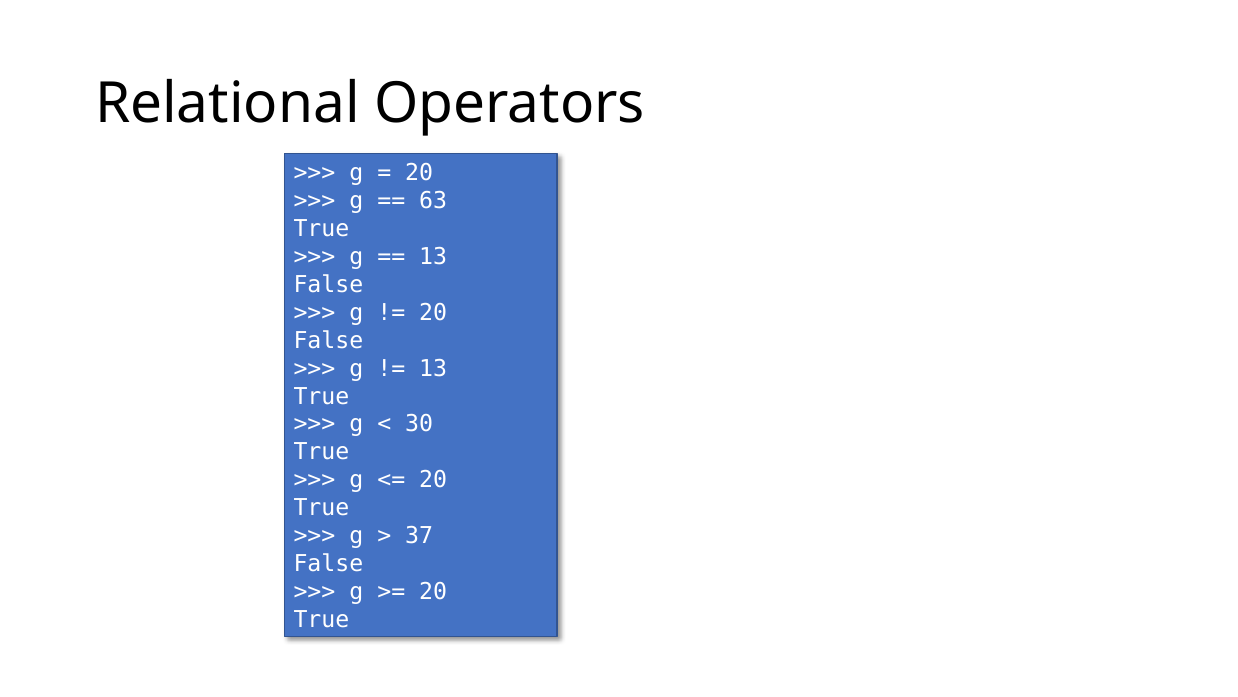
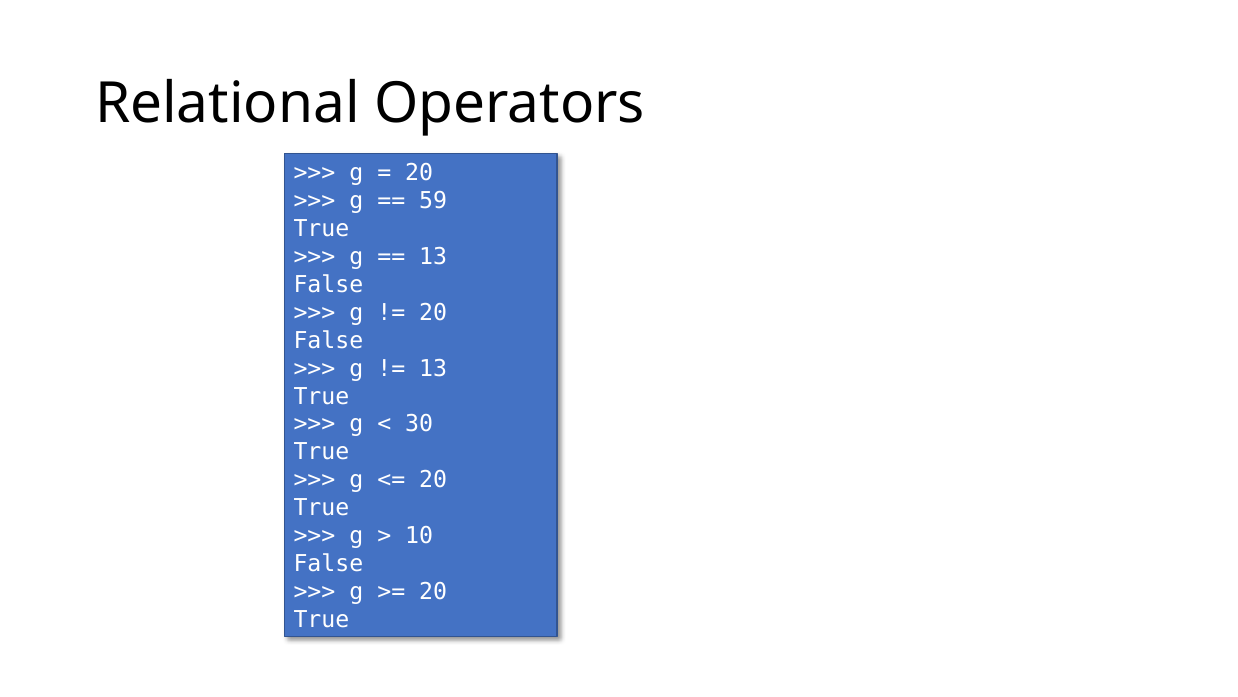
63: 63 -> 59
37: 37 -> 10
